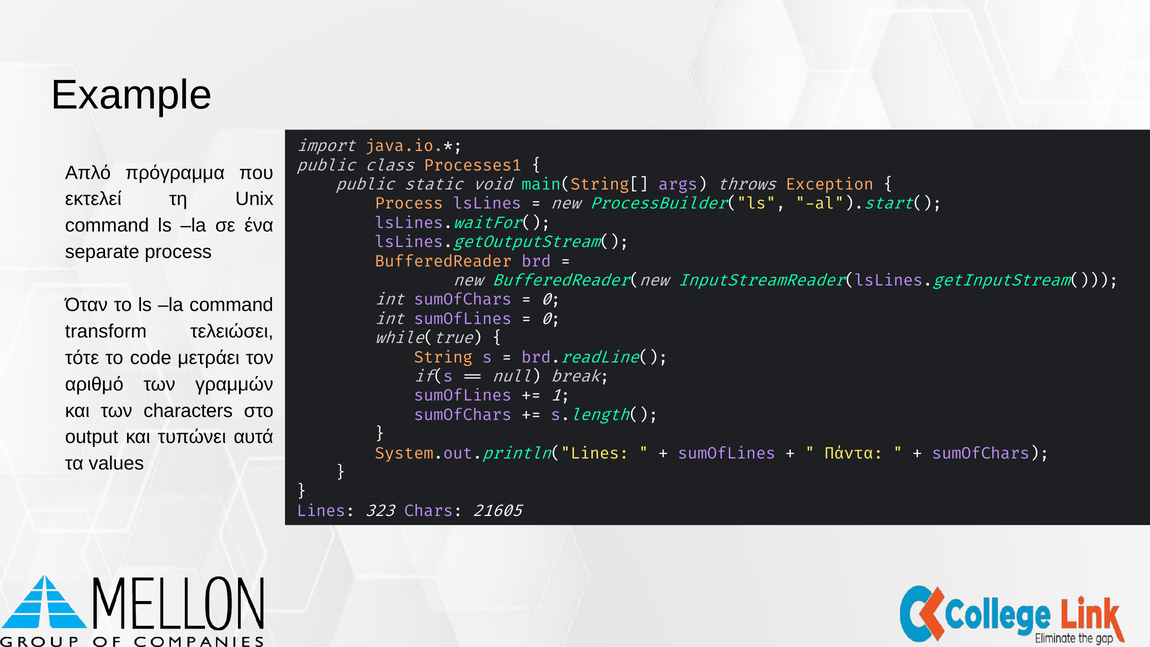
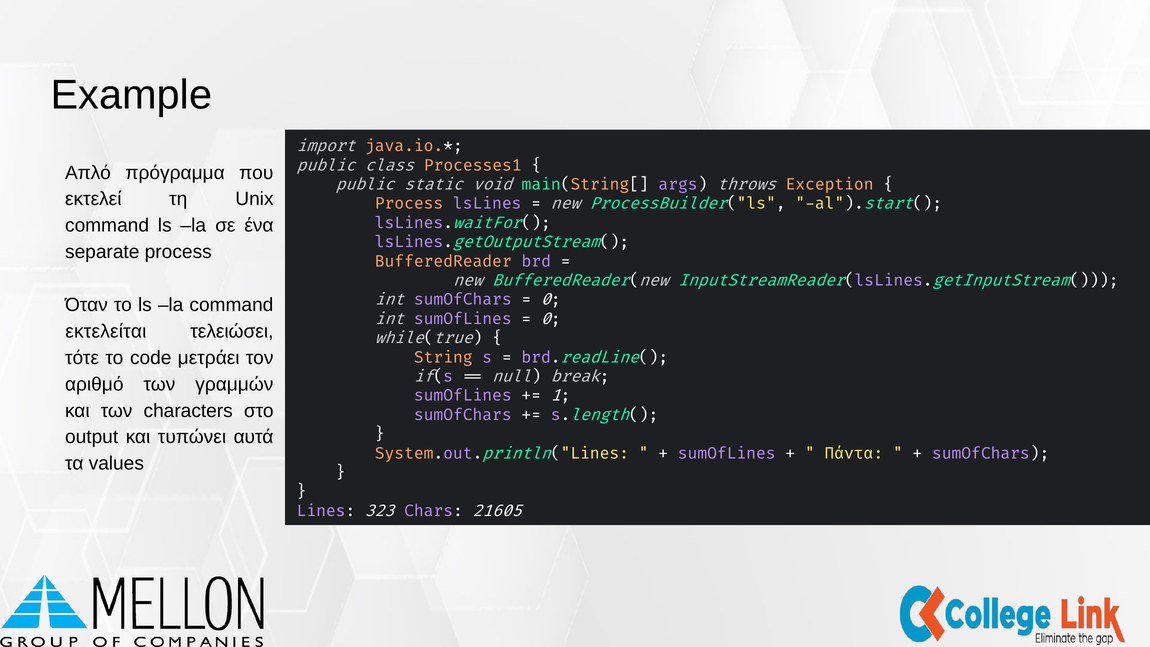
transform: transform -> εκτελείται
